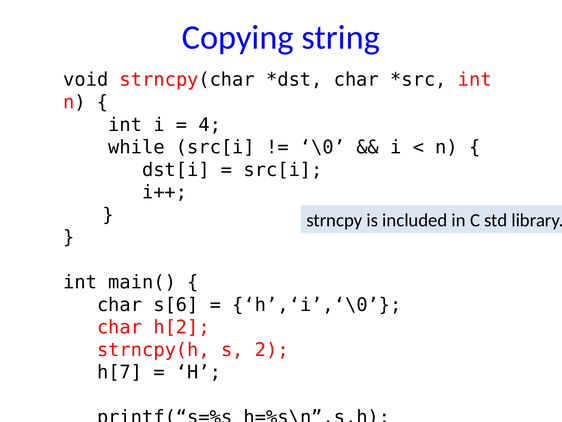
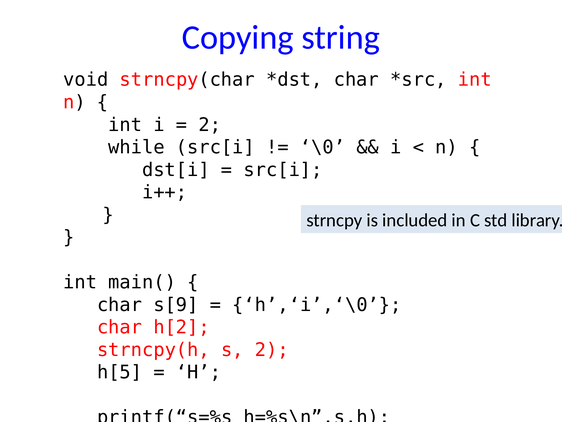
4 at (210, 125): 4 -> 2
s[6: s[6 -> s[9
h[7: h[7 -> h[5
